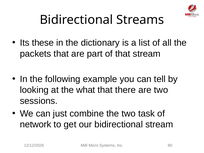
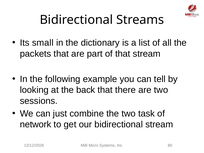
these: these -> small
what: what -> back
